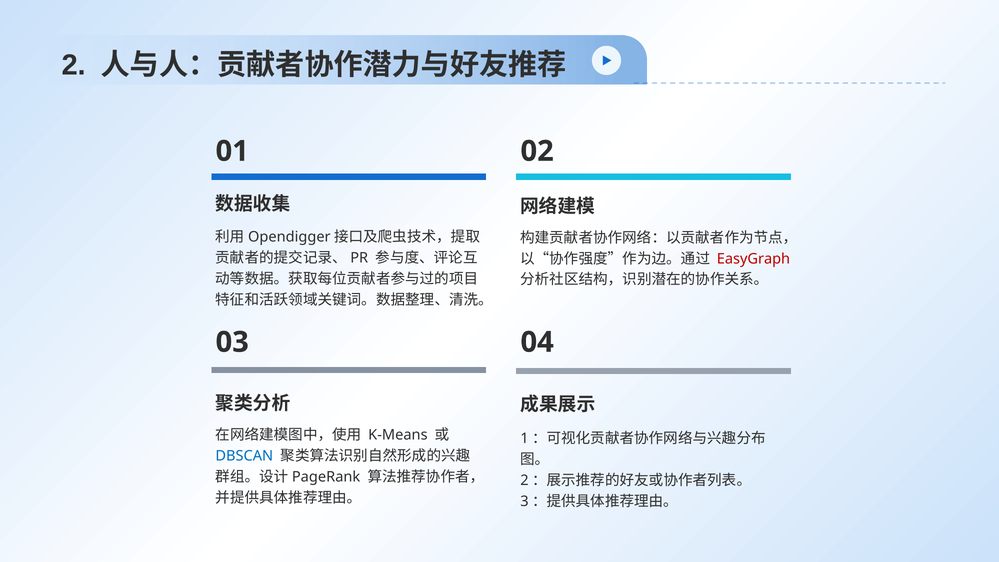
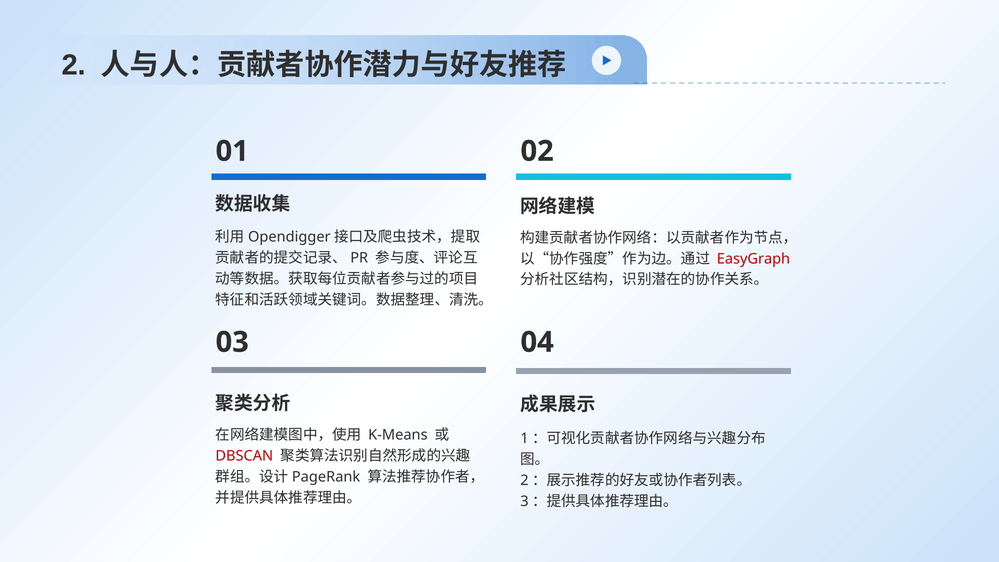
DBSCAN colour: blue -> red
